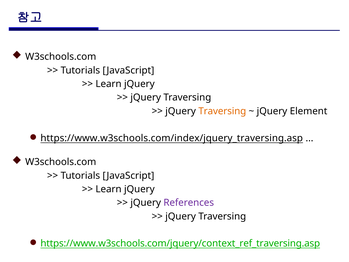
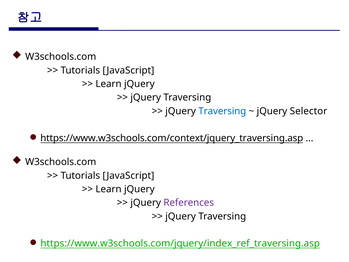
Traversing at (222, 111) colour: orange -> blue
Element: Element -> Selector
https://www.w3schools.com/index/jquery_traversing.asp: https://www.w3schools.com/index/jquery_traversing.asp -> https://www.w3schools.com/context/jquery_traversing.asp
https://www.w3schools.com/jquery/context_ref_traversing.asp: https://www.w3schools.com/jquery/context_ref_traversing.asp -> https://www.w3schools.com/jquery/index_ref_traversing.asp
